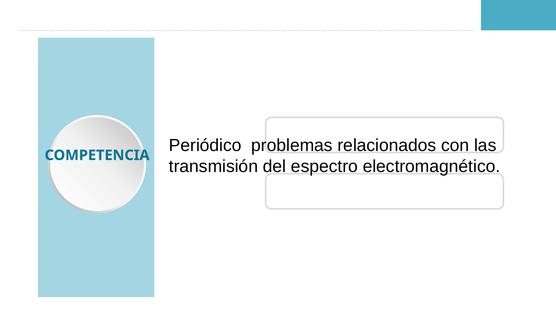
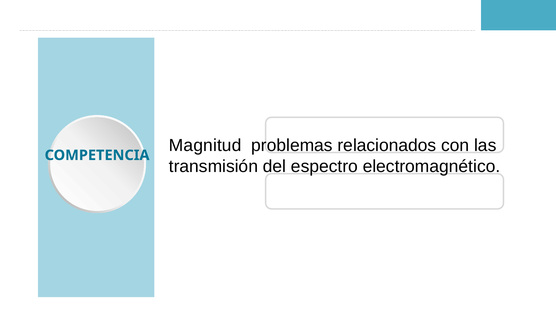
Periódico: Periódico -> Magnitud
